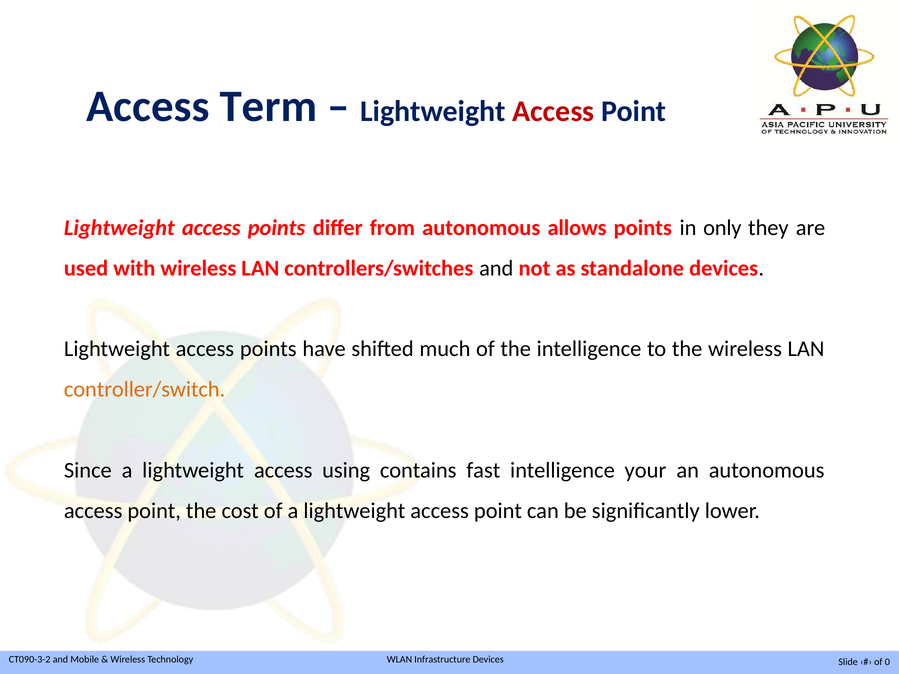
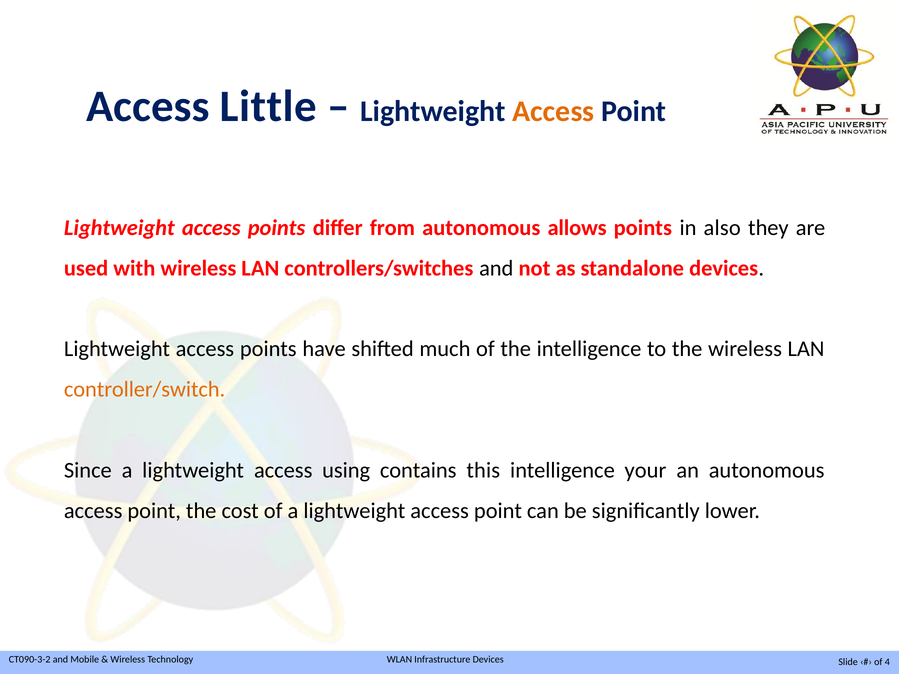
Term: Term -> Little
Access at (553, 112) colour: red -> orange
only: only -> also
fast: fast -> this
0: 0 -> 4
